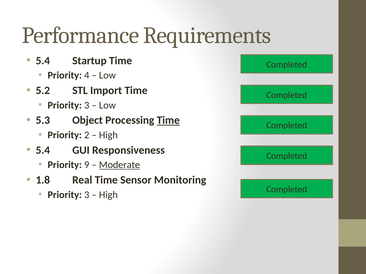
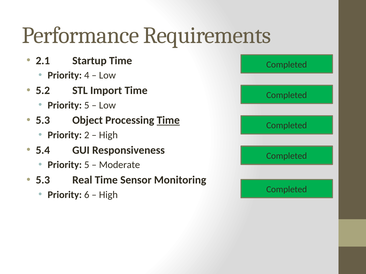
5.4 at (43, 61): 5.4 -> 2.1
3 at (87, 105): 3 -> 5
9 at (87, 165): 9 -> 5
Moderate underline: present -> none
1.8 at (43, 180): 1.8 -> 5.3
3 at (87, 195): 3 -> 6
